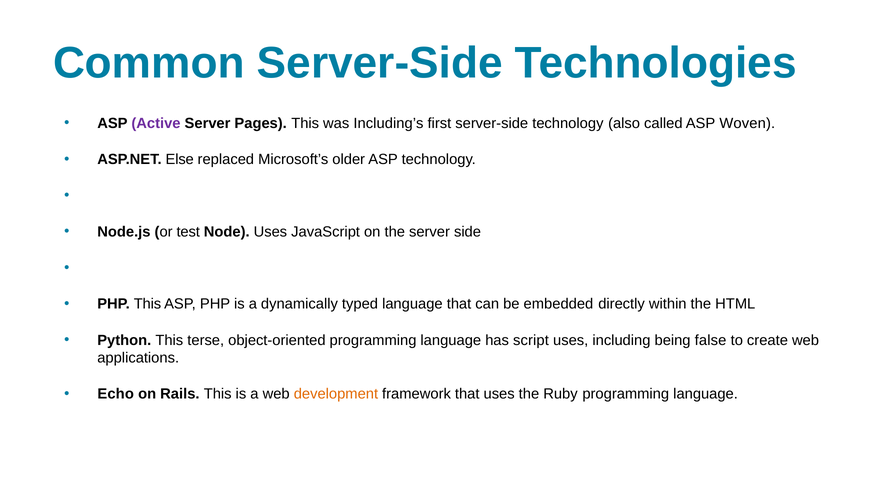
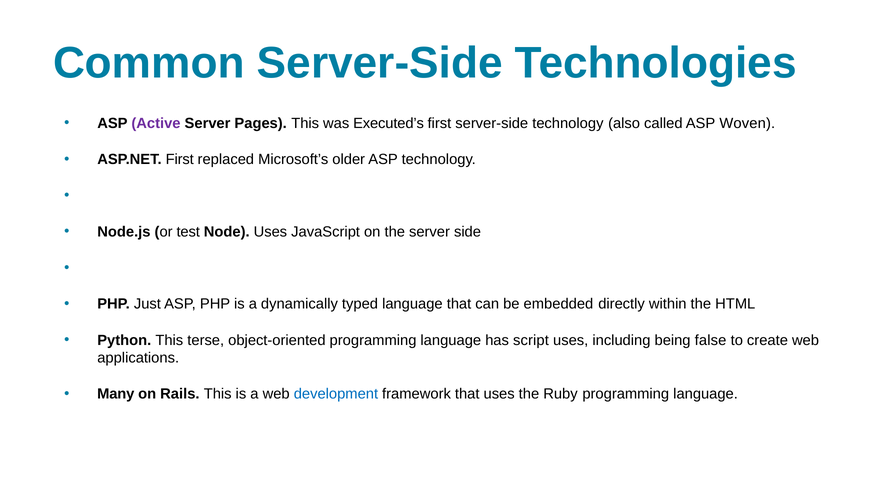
Including’s: Including’s -> Executed’s
ASP.NET Else: Else -> First
PHP This: This -> Just
Echo: Echo -> Many
development colour: orange -> blue
